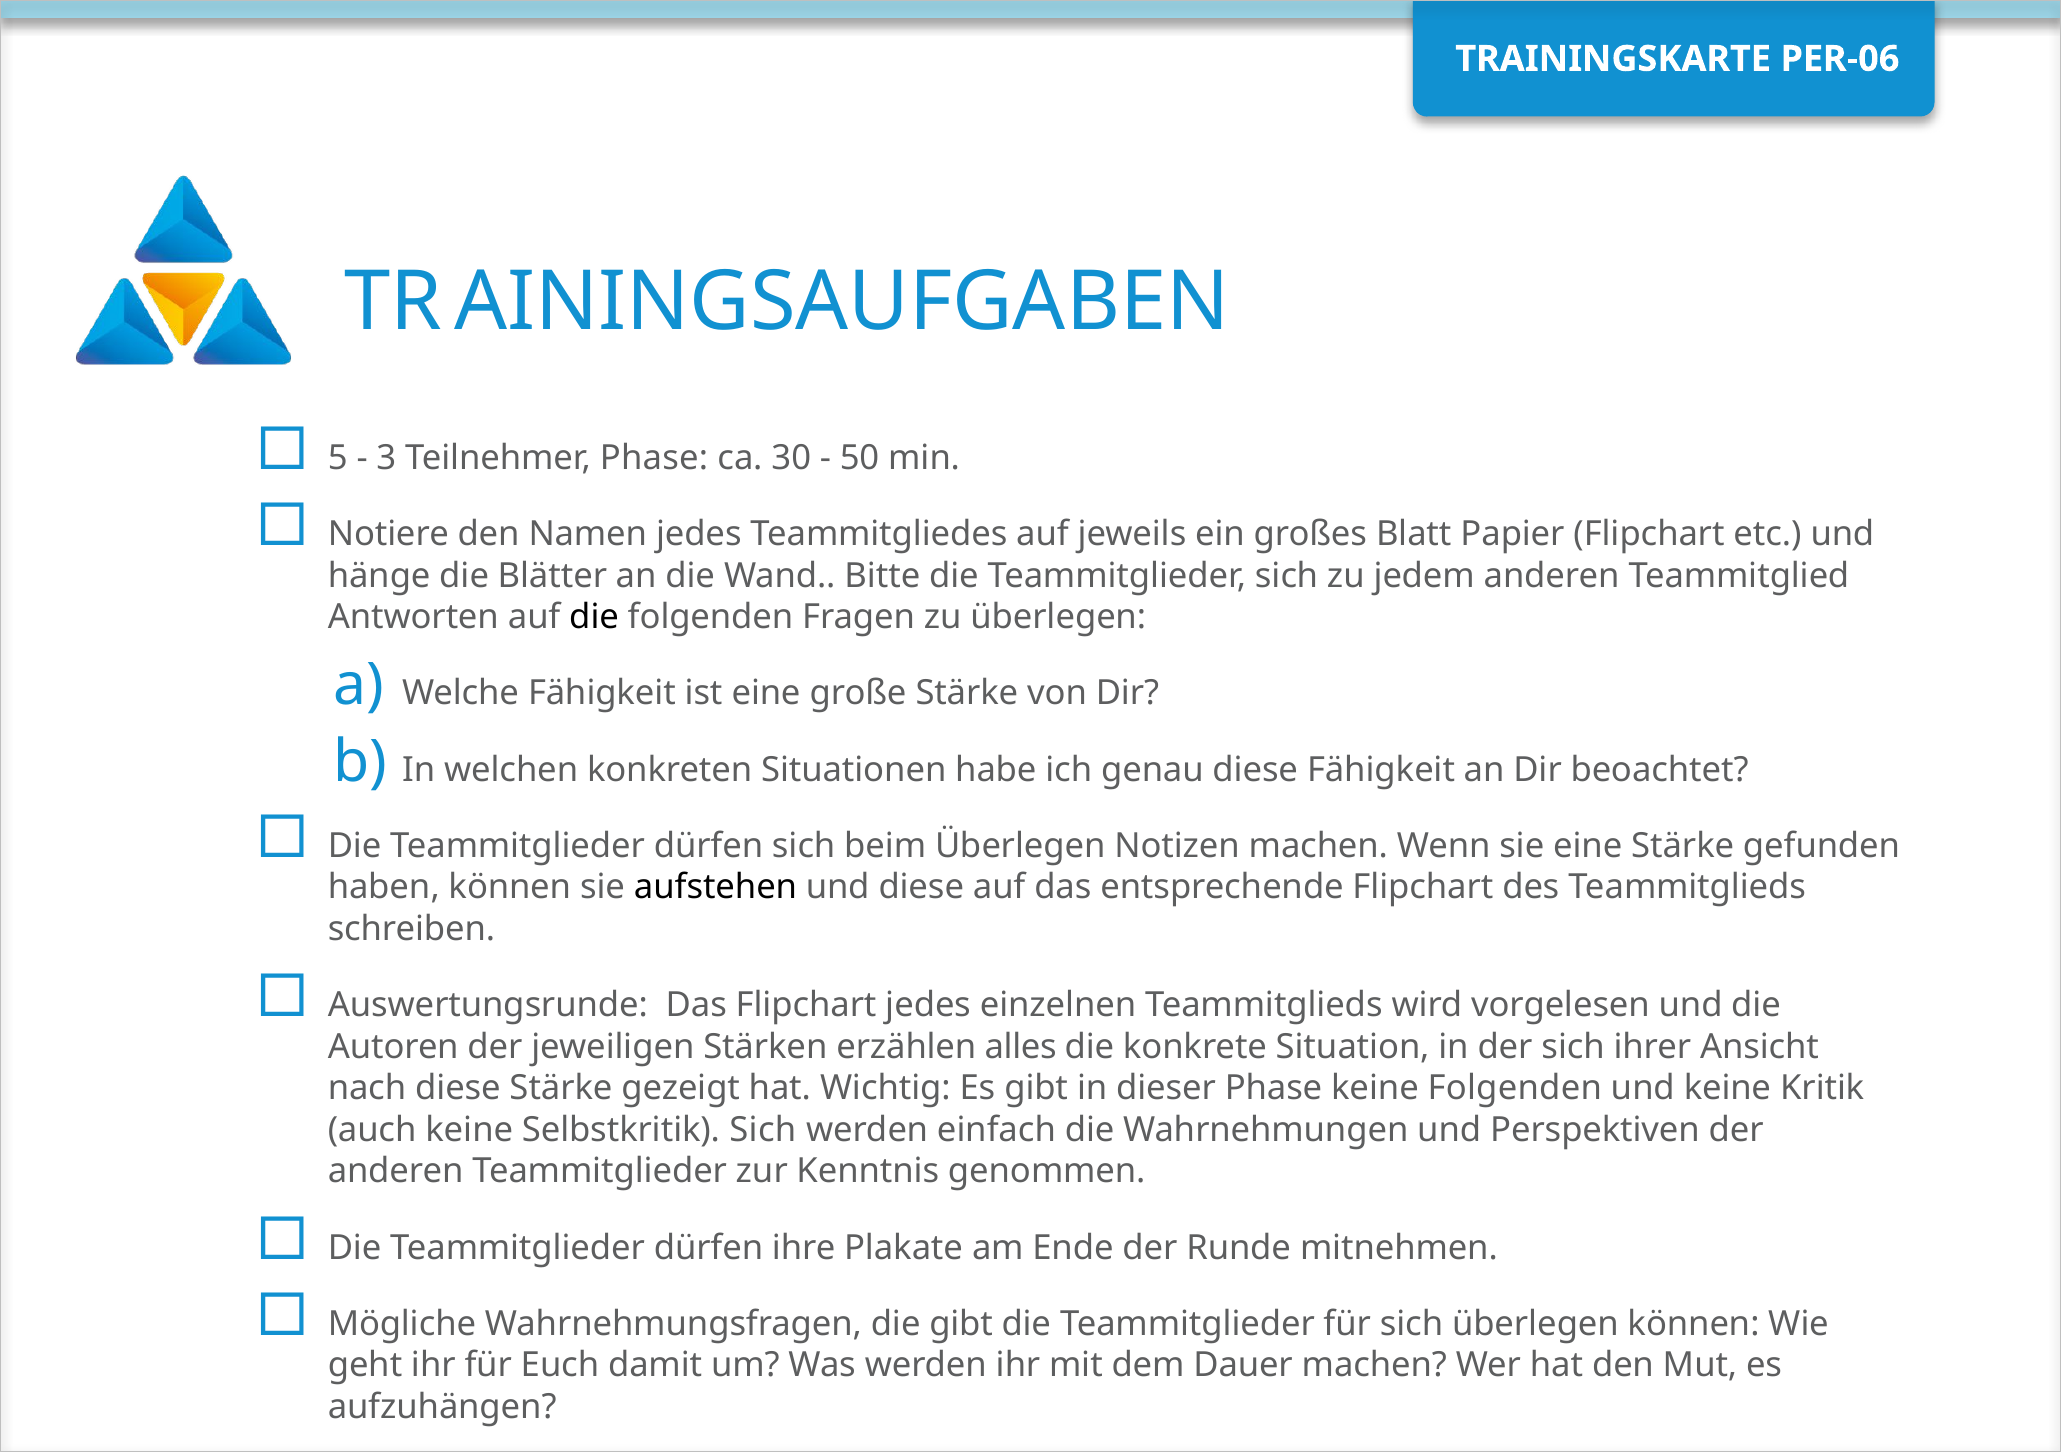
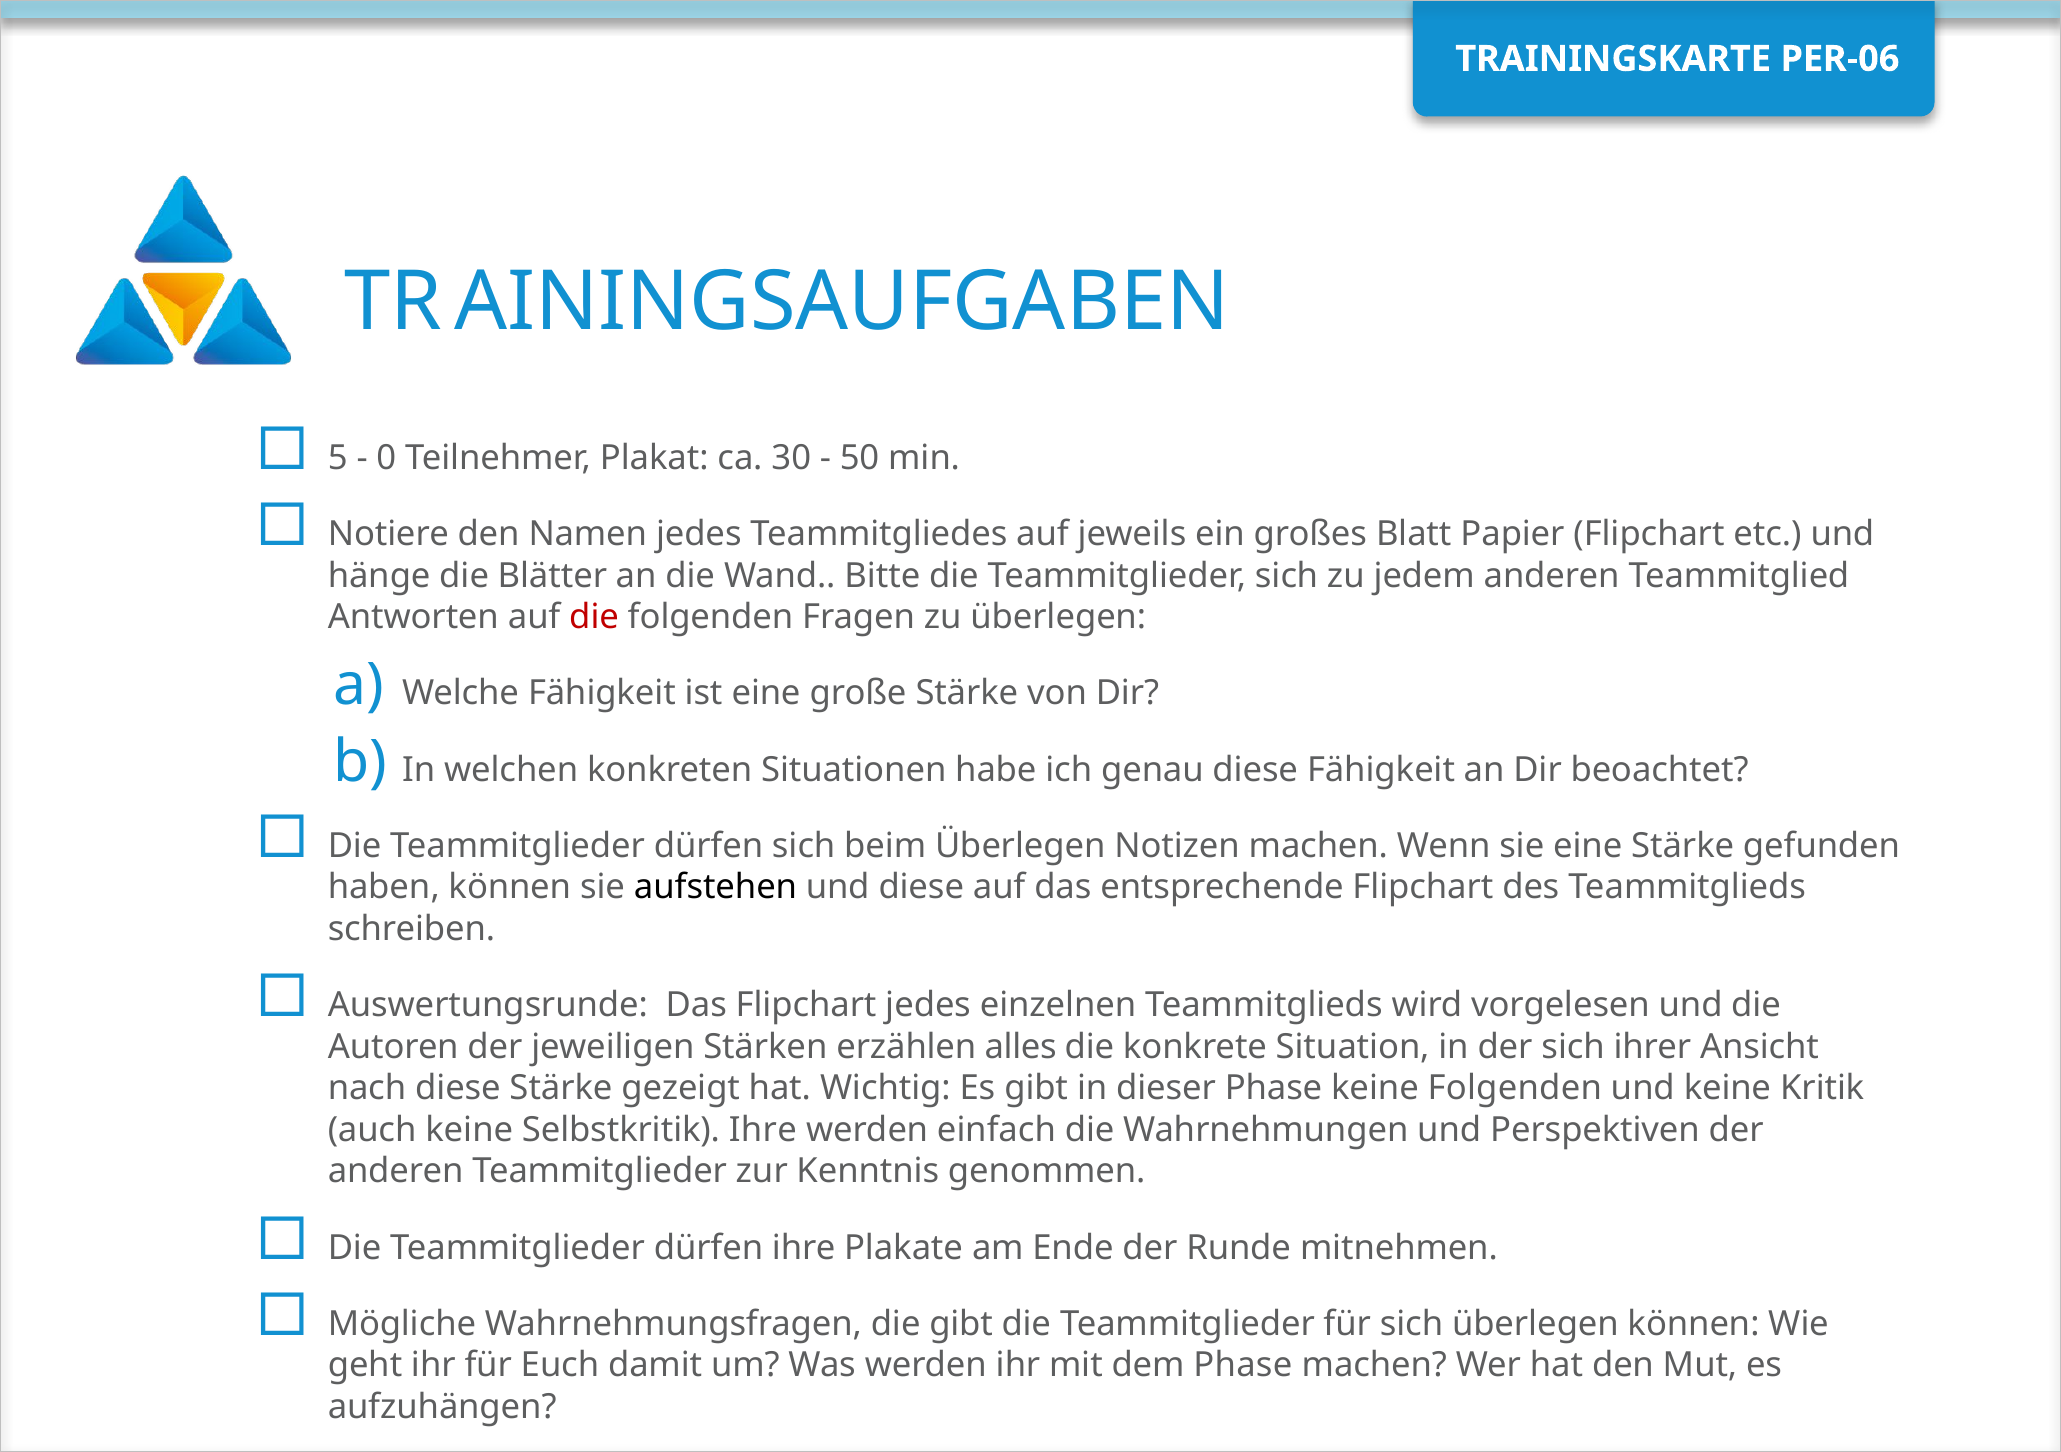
3: 3 -> 0
Teilnehmer Phase: Phase -> Plakat
die at (594, 618) colour: black -> red
Selbstkritik Sich: Sich -> Ihre
dem Dauer: Dauer -> Phase
